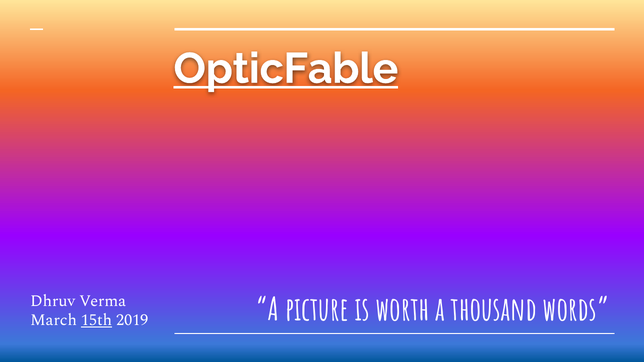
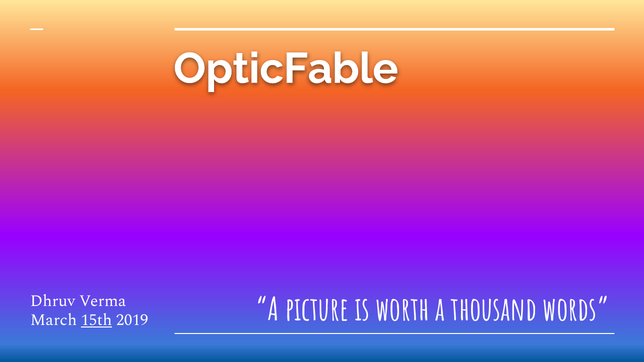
OpticFable underline: present -> none
